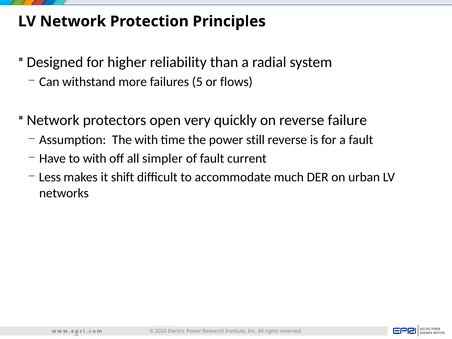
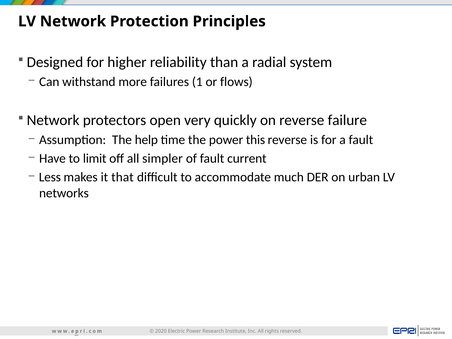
5: 5 -> 1
The with: with -> help
still: still -> this
to with: with -> limit
shift: shift -> that
